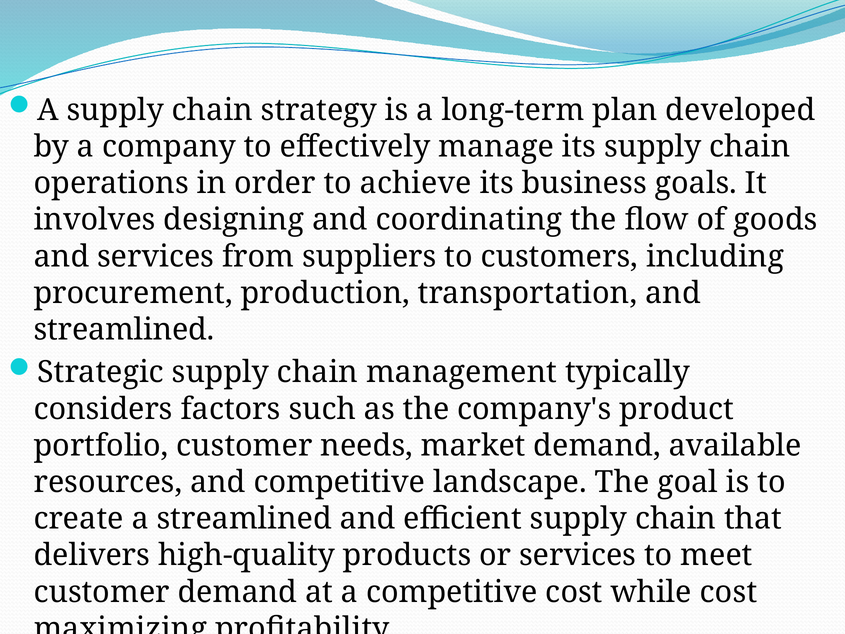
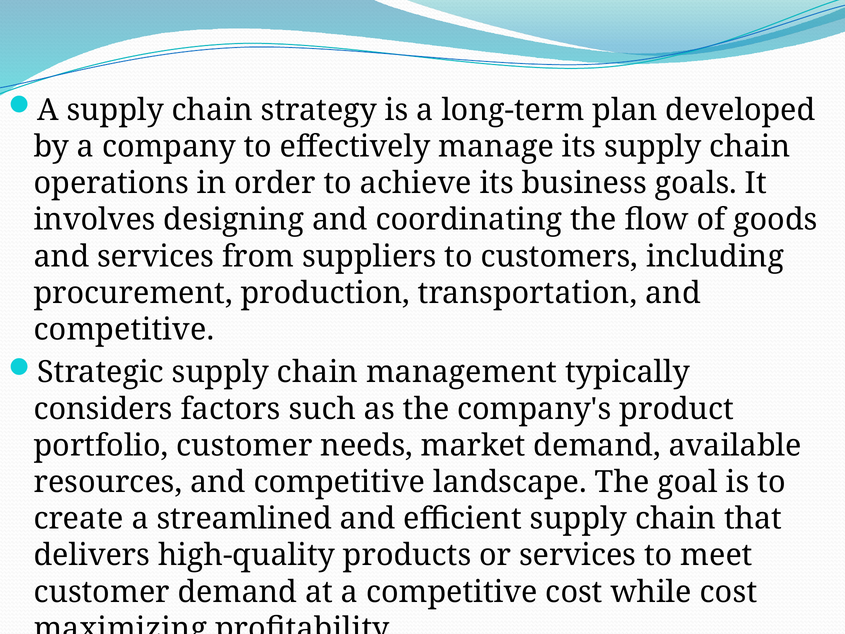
streamlined at (124, 330): streamlined -> competitive
